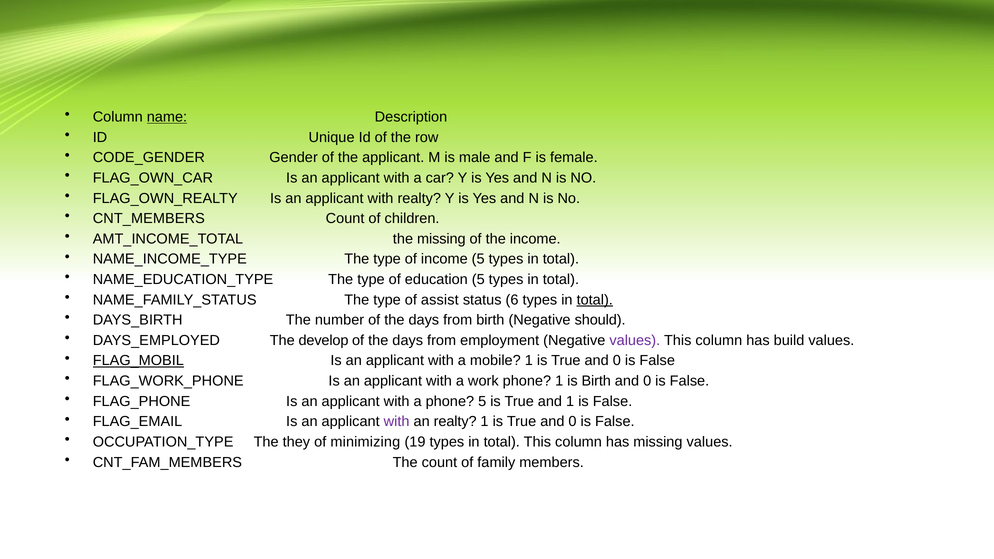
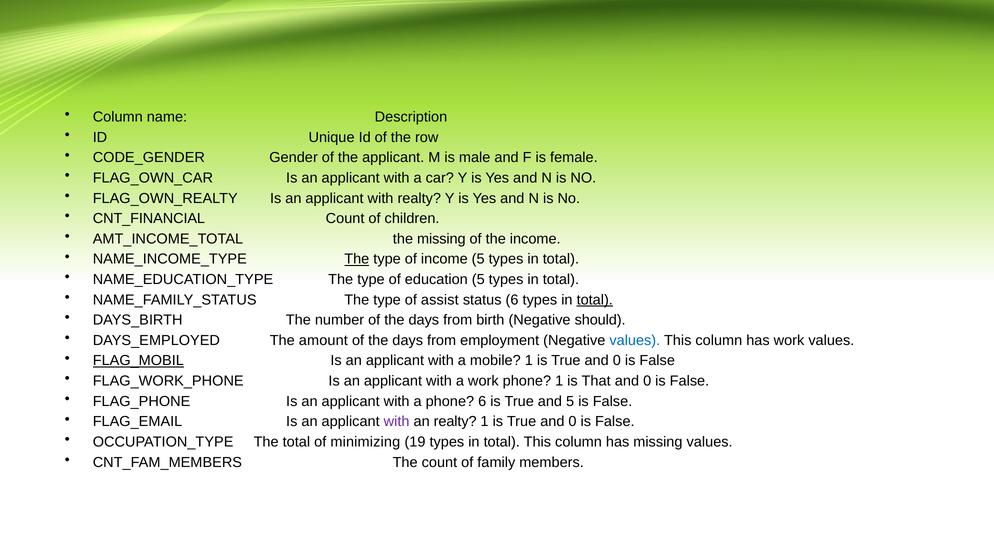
name underline: present -> none
CNT_MEMBERS: CNT_MEMBERS -> CNT_FINANCIAL
The at (357, 259) underline: none -> present
develop: develop -> amount
values at (635, 340) colour: purple -> blue
has build: build -> work
is Birth: Birth -> That
phone 5: 5 -> 6
and 1: 1 -> 5
The they: they -> total
